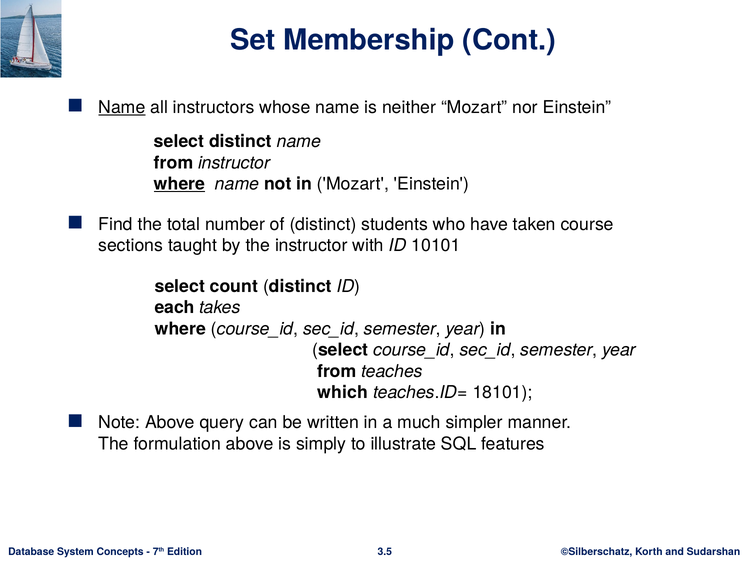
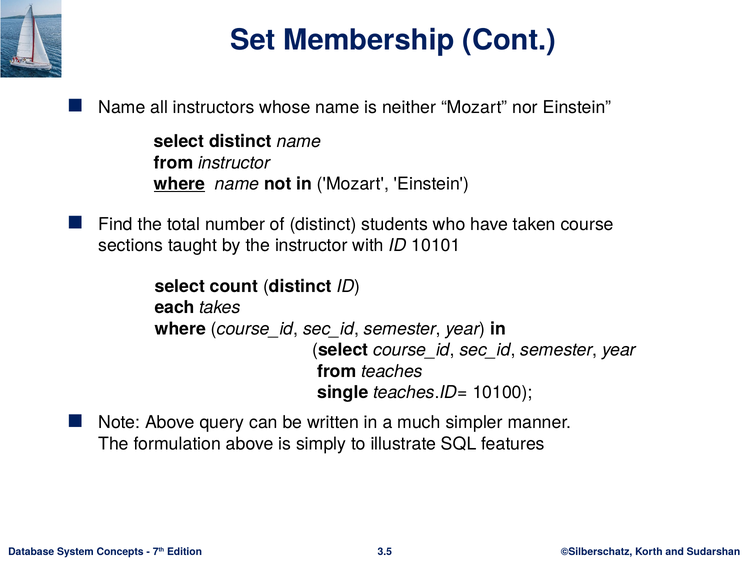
Name at (122, 108) underline: present -> none
which: which -> single
18101: 18101 -> 10100
